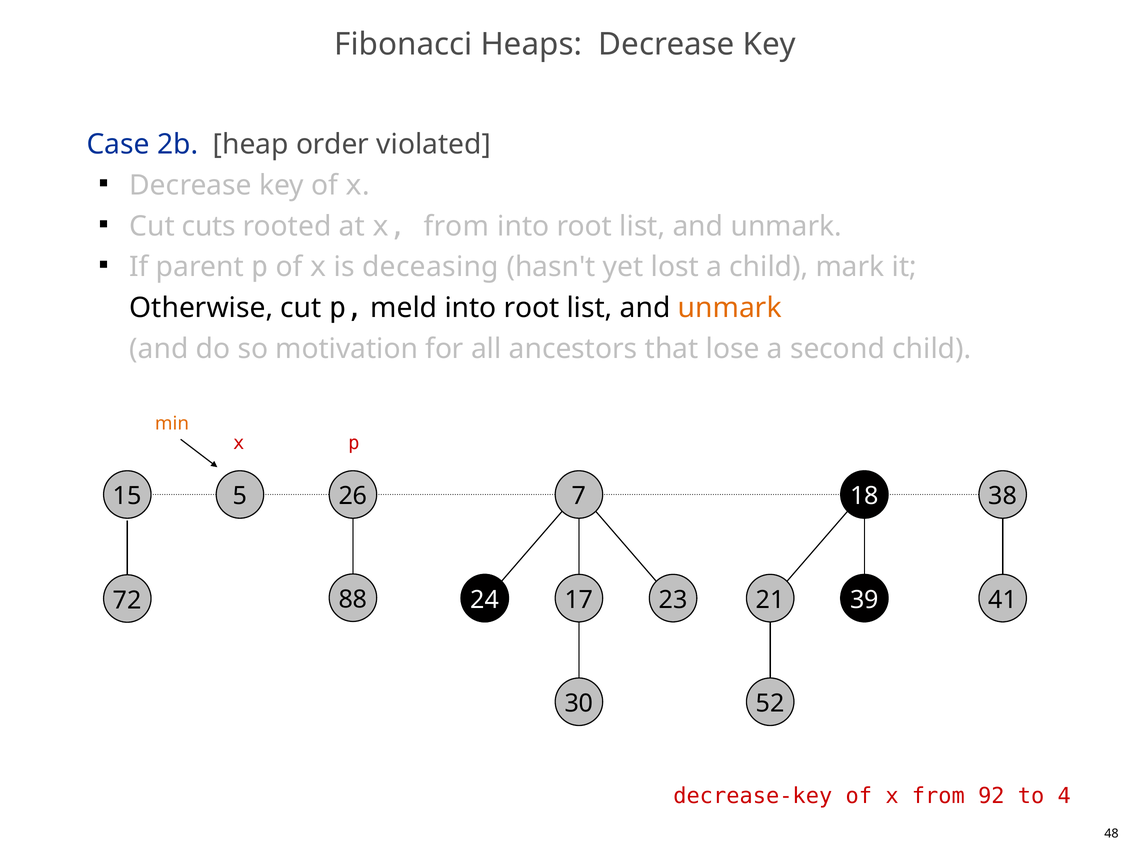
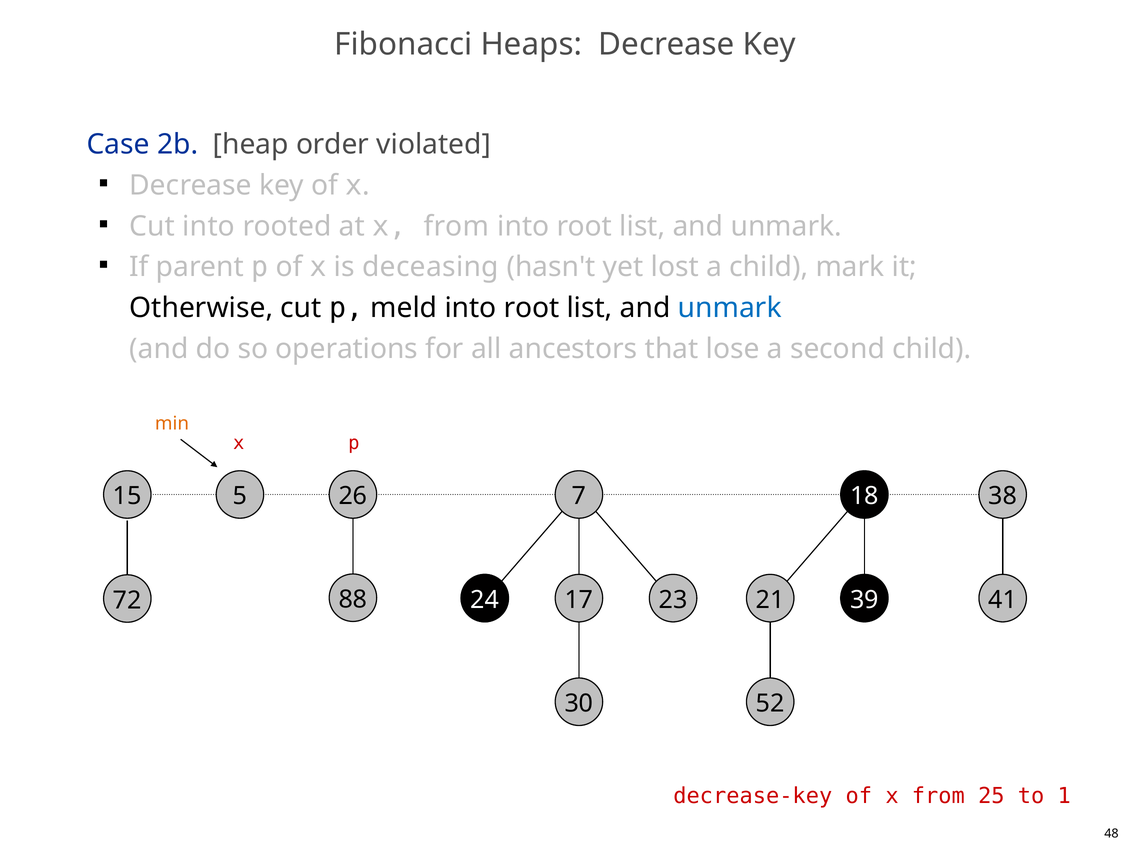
Cut cuts: cuts -> into
unmark at (730, 308) colour: orange -> blue
motivation: motivation -> operations
92: 92 -> 25
4: 4 -> 1
